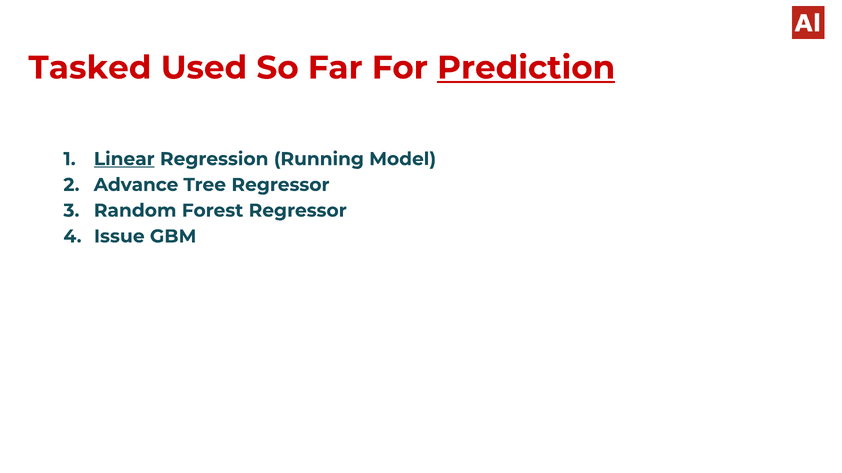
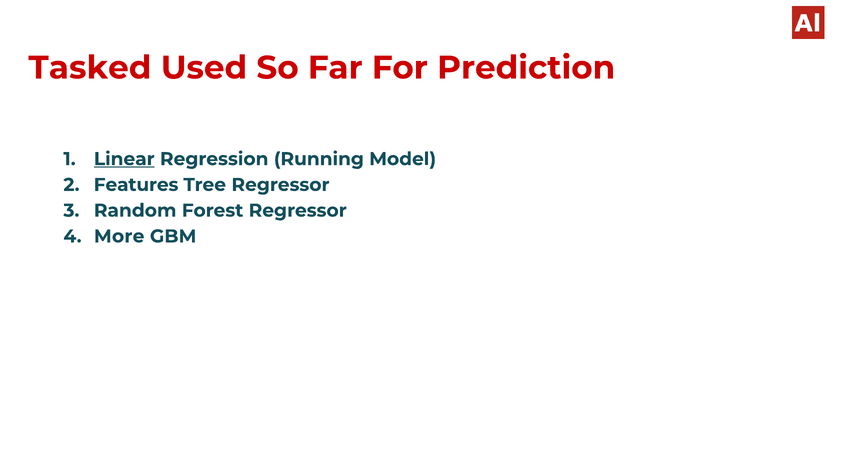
Prediction underline: present -> none
Advance: Advance -> Features
Issue: Issue -> More
